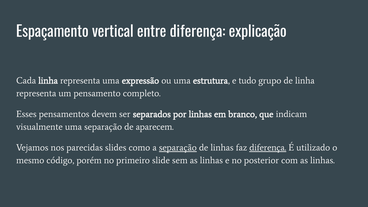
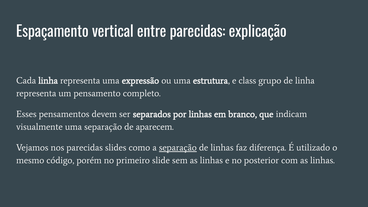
entre diferença: diferença -> parecidas
tudo: tudo -> class
diferença at (268, 148) underline: present -> none
